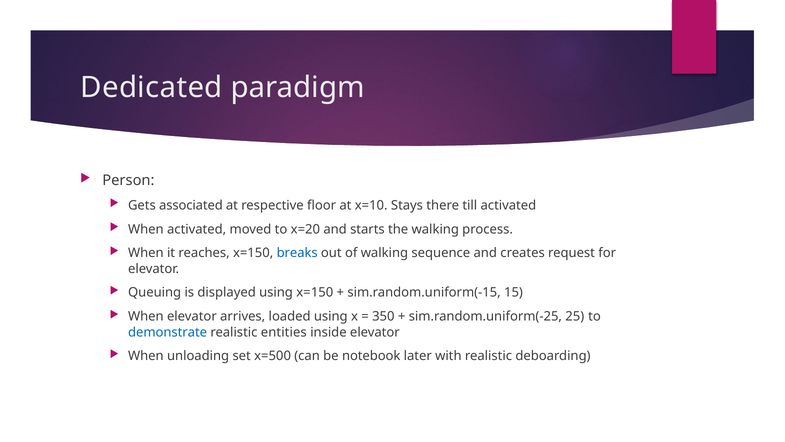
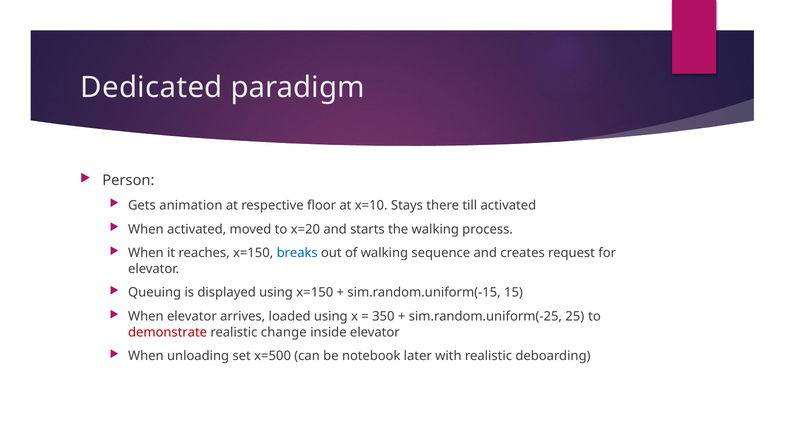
associated: associated -> animation
demonstrate colour: blue -> red
entities: entities -> change
